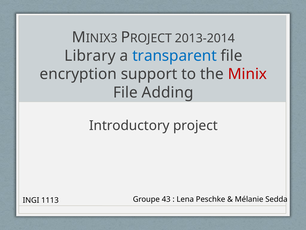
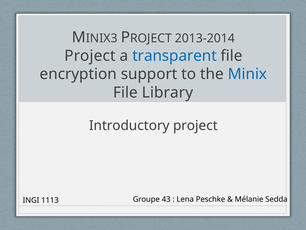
Library at (90, 56): Library -> Project
Minix colour: red -> blue
Adding: Adding -> Library
